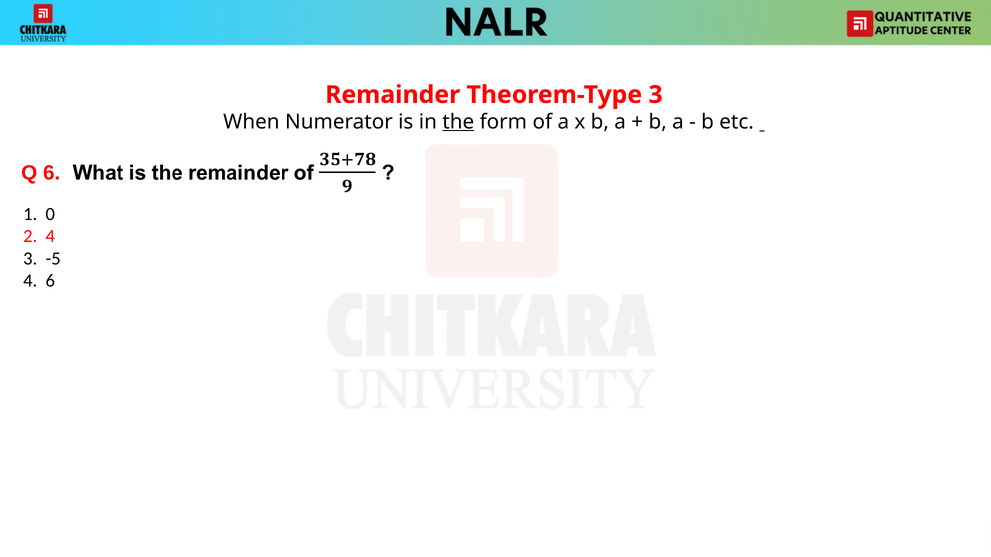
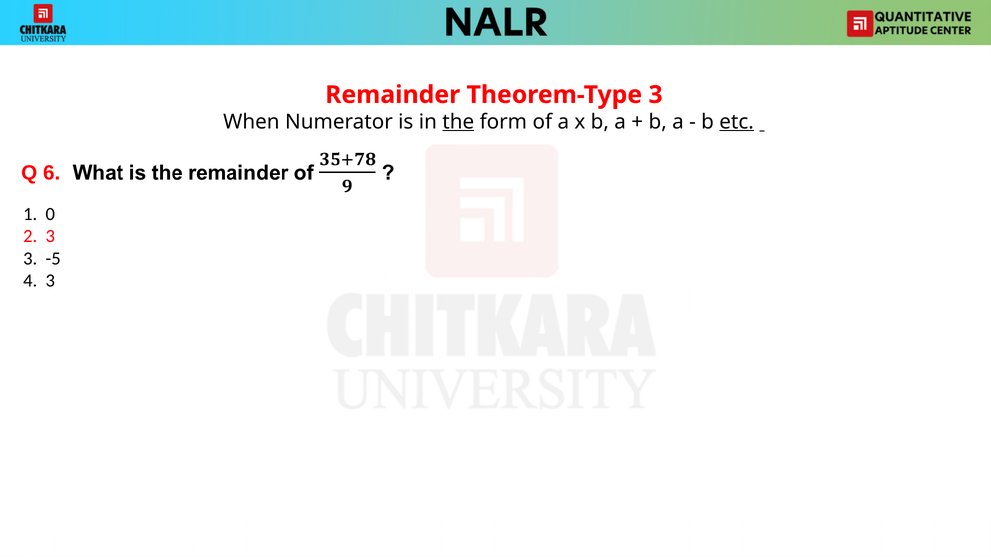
etc underline: none -> present
2 4: 4 -> 3
4 6: 6 -> 3
